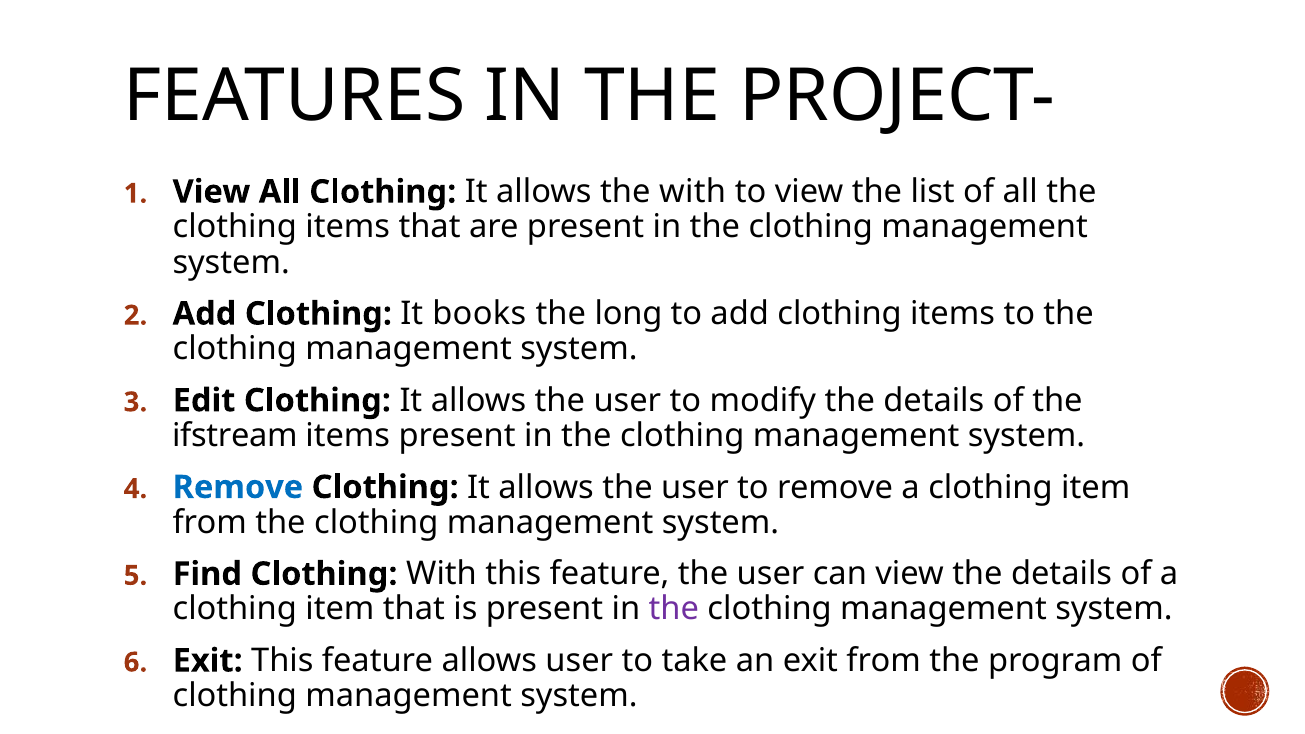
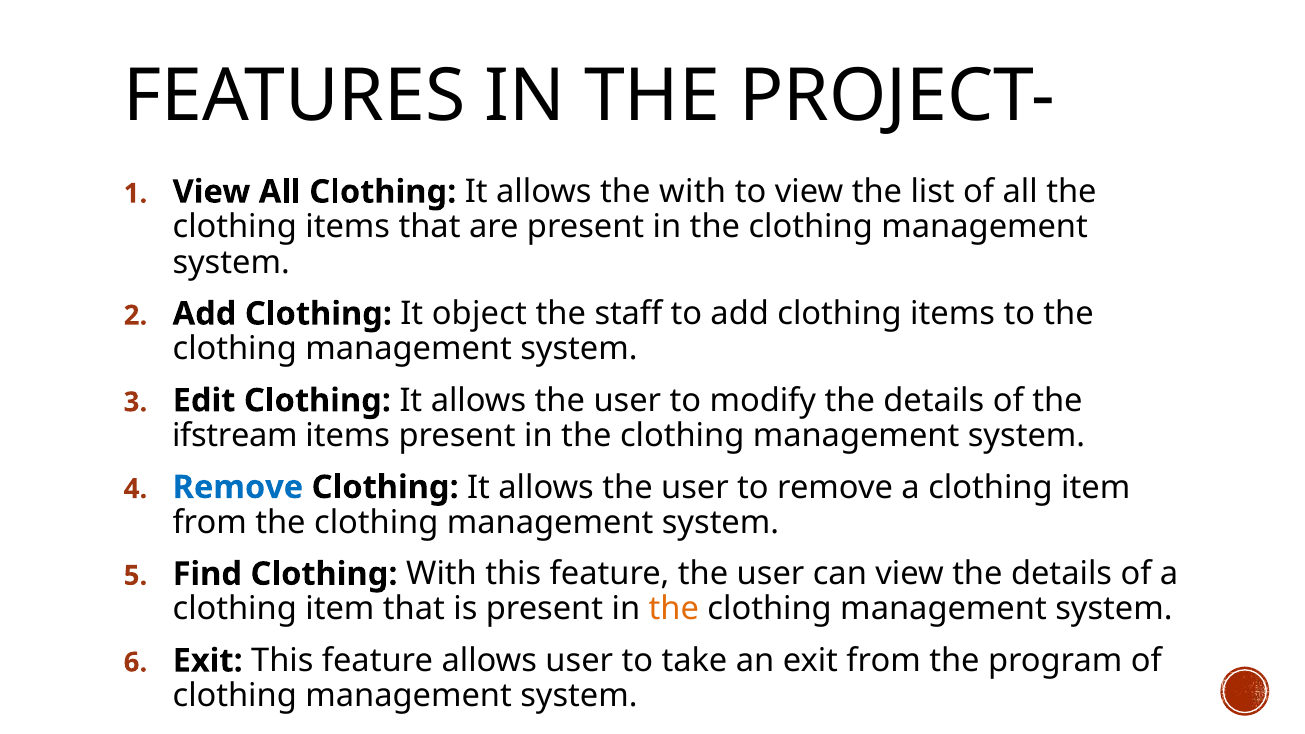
books: books -> object
long: long -> staff
the at (674, 609) colour: purple -> orange
